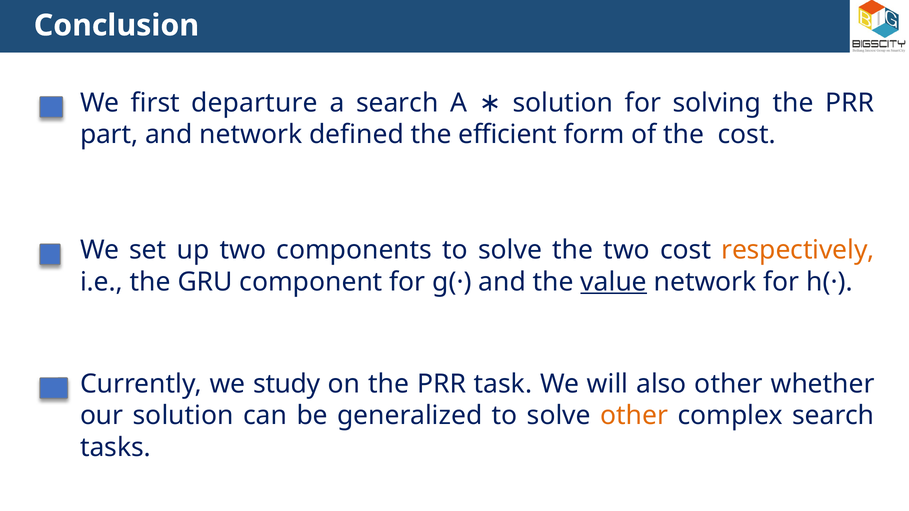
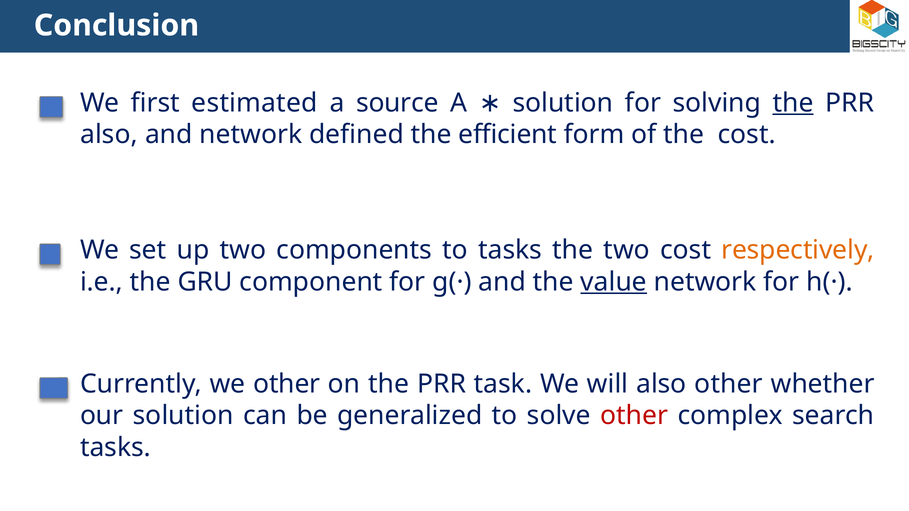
departure: departure -> estimated
a search: search -> source
the at (793, 103) underline: none -> present
part at (109, 135): part -> also
components to solve: solve -> tasks
we study: study -> other
other at (634, 416) colour: orange -> red
